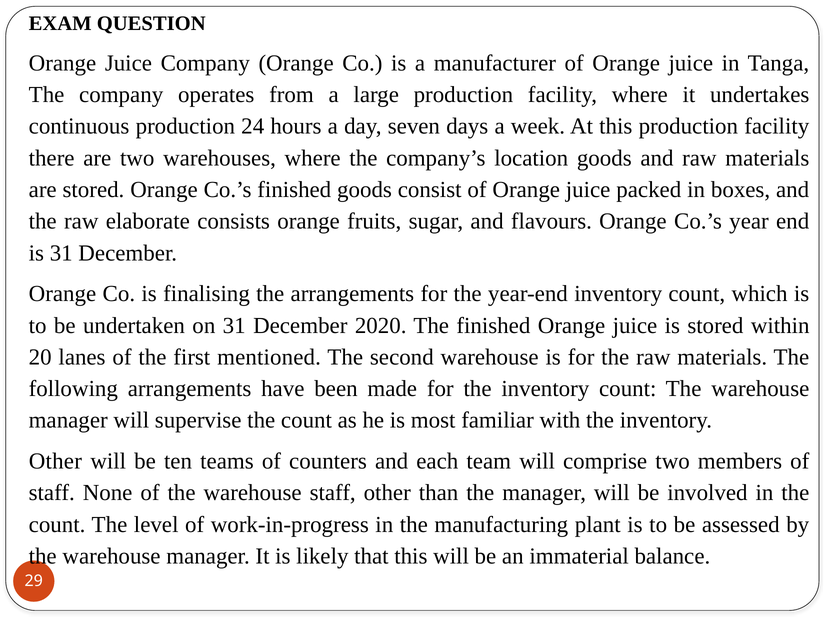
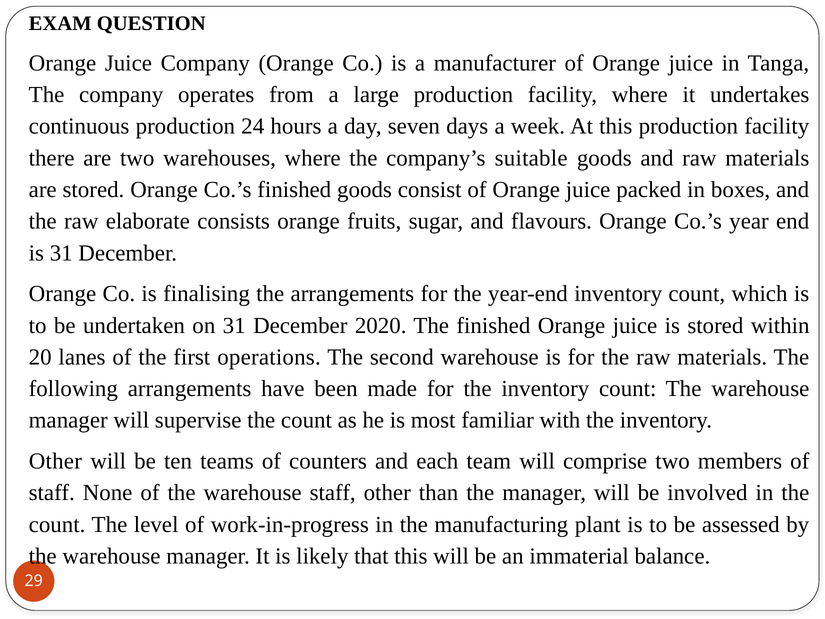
location: location -> suitable
mentioned: mentioned -> operations
